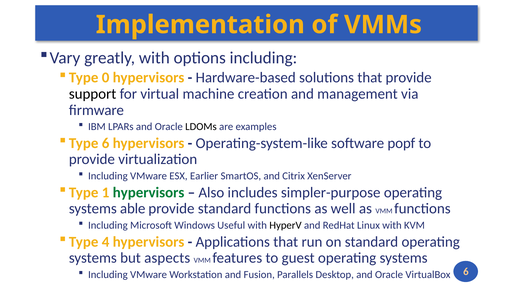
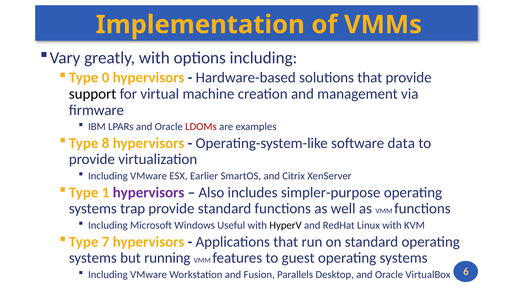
LDOMs colour: black -> red
Type 6: 6 -> 8
popf: popf -> data
hypervisors at (149, 192) colour: green -> purple
able: able -> trap
4: 4 -> 7
aspects: aspects -> running
